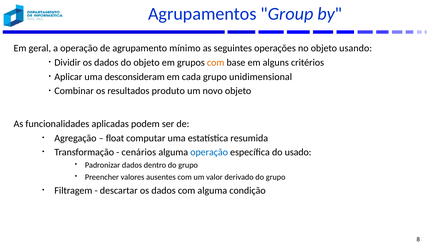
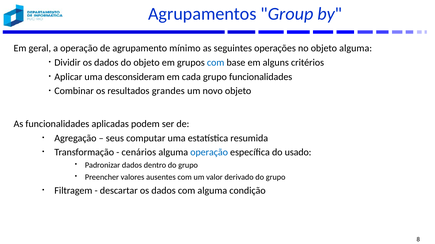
objeto usando: usando -> alguma
com at (216, 63) colour: orange -> blue
grupo unidimensional: unidimensional -> funcionalidades
produto: produto -> grandes
float: float -> seus
